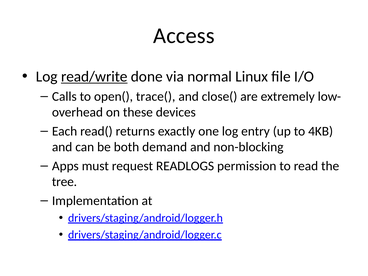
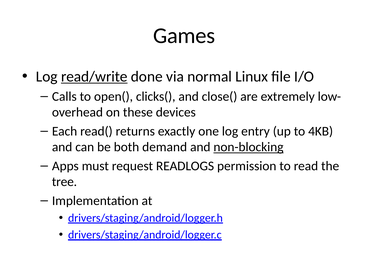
Access: Access -> Games
trace(: trace( -> clicks(
non-blocking underline: none -> present
